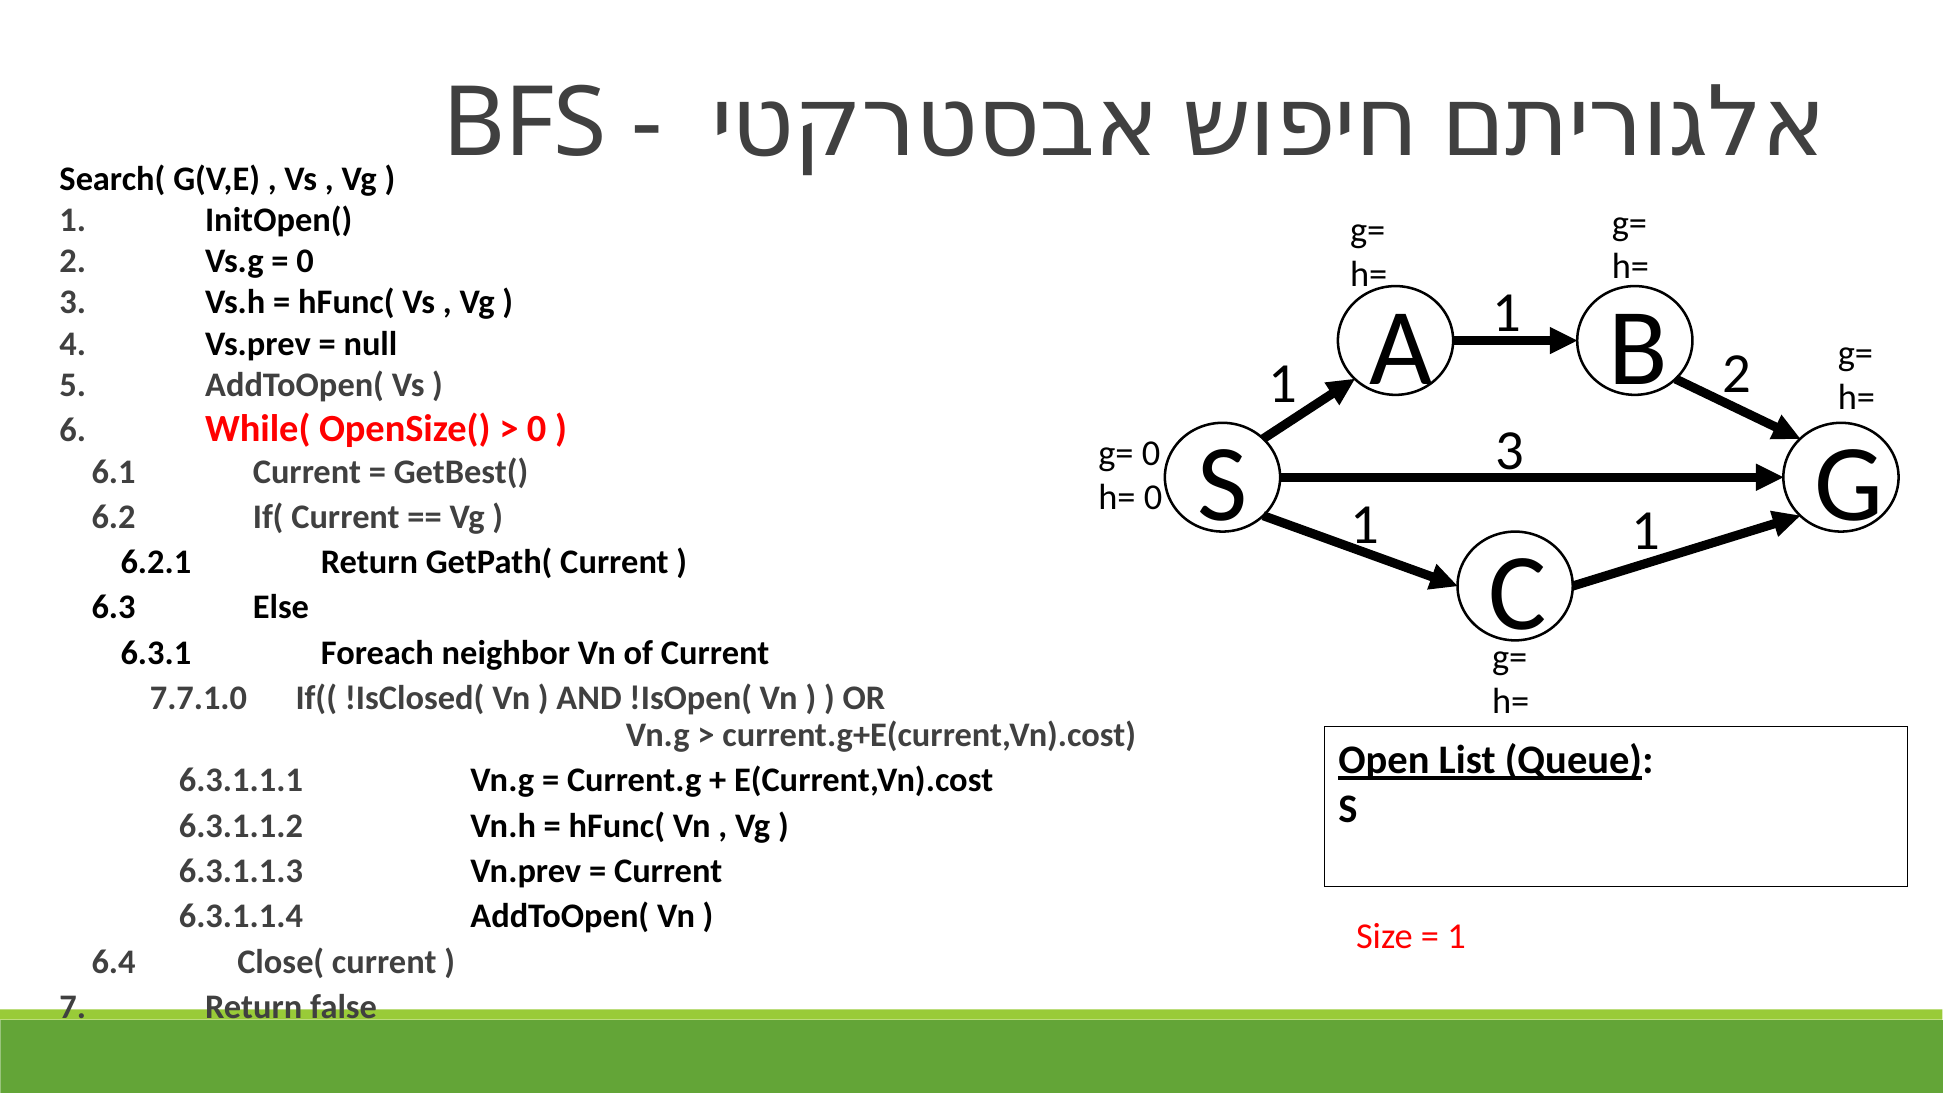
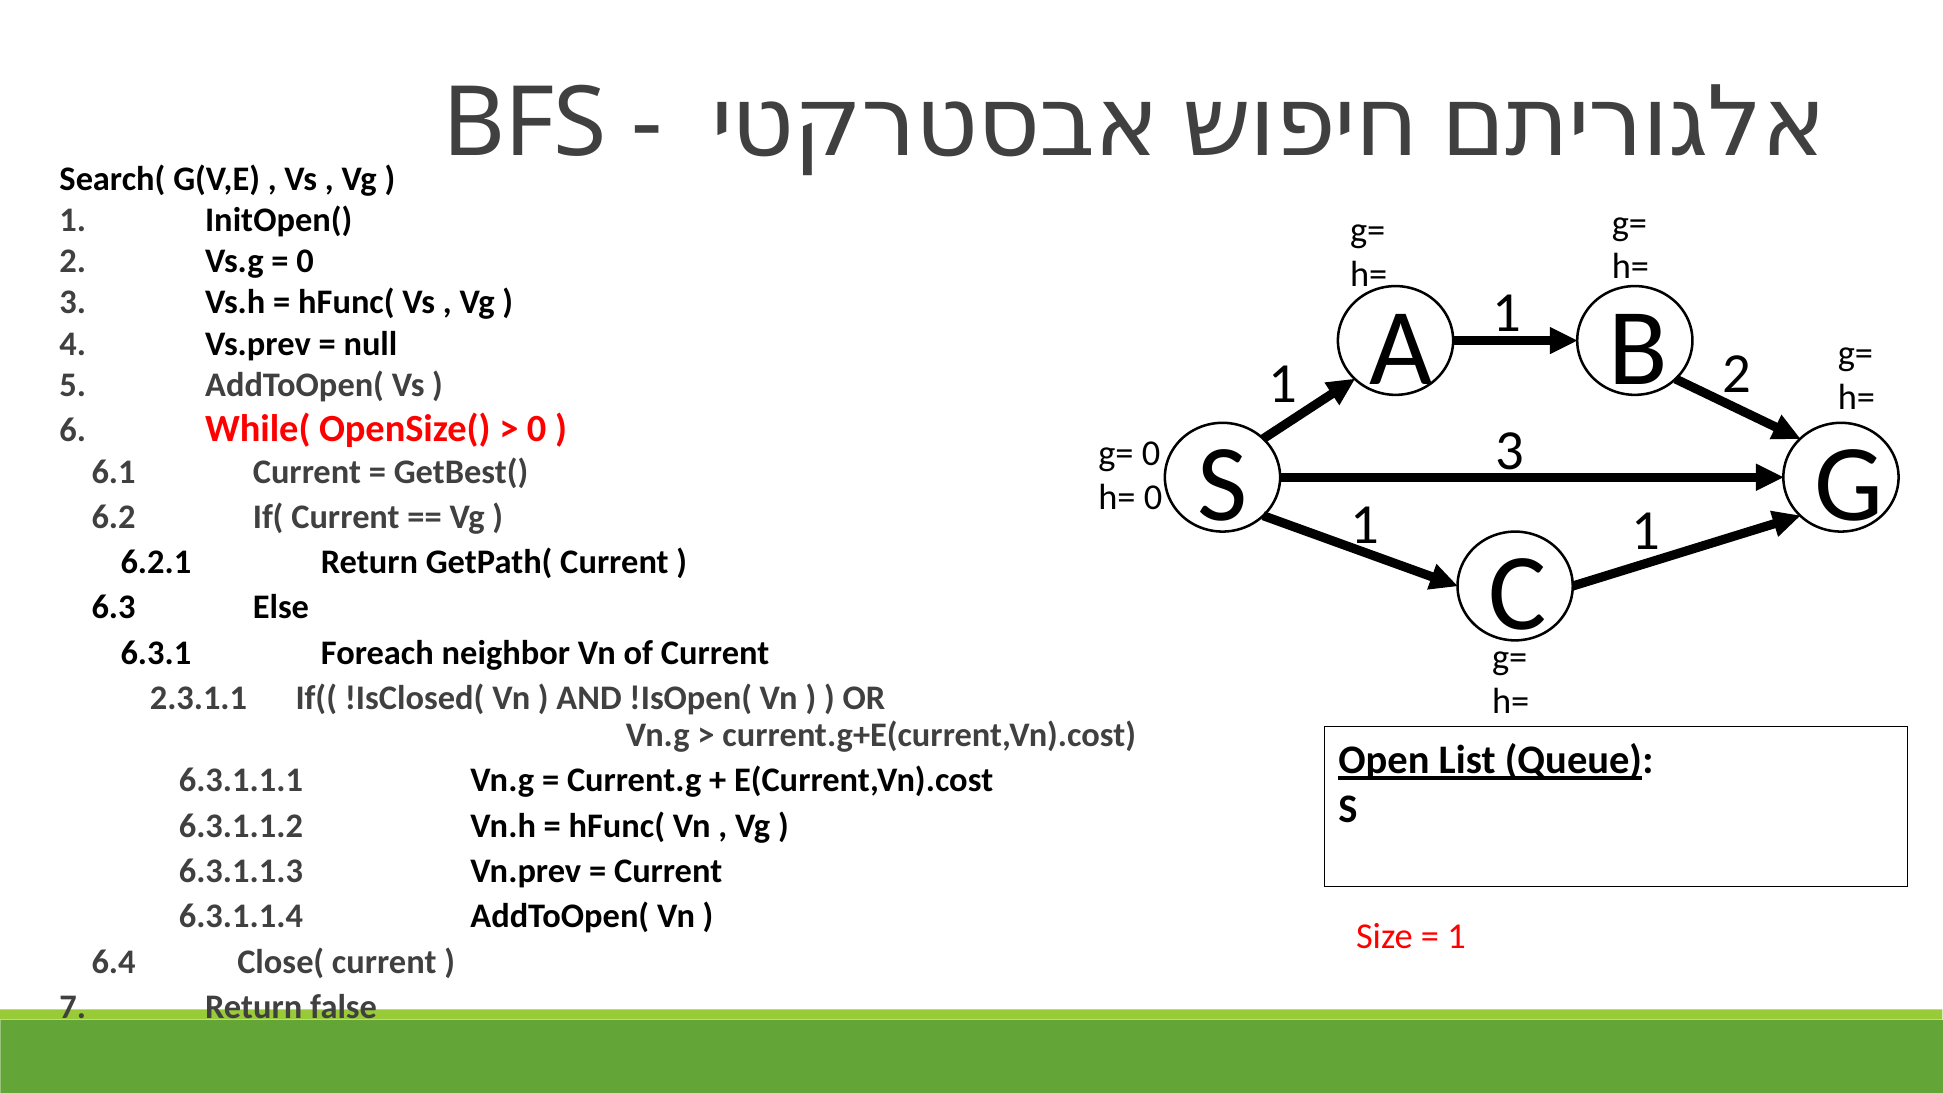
7.7.1.0: 7.7.1.0 -> 2.3.1.1
